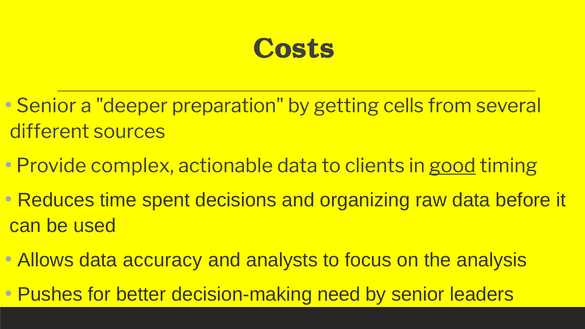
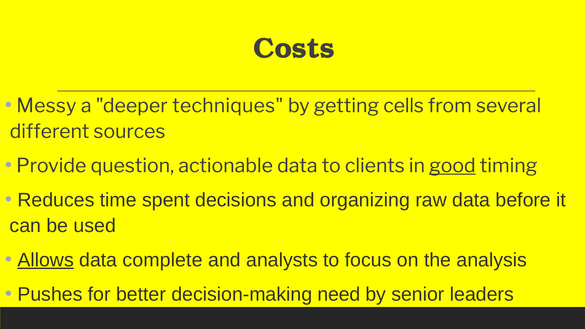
Senior at (46, 106): Senior -> Messy
preparation: preparation -> techniques
complex: complex -> question
Allows underline: none -> present
accuracy: accuracy -> complete
